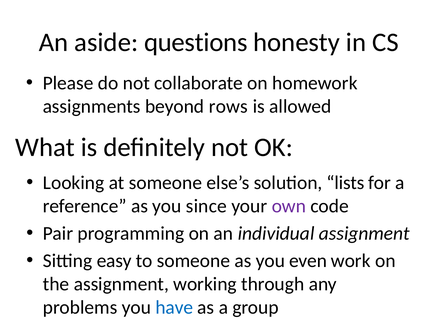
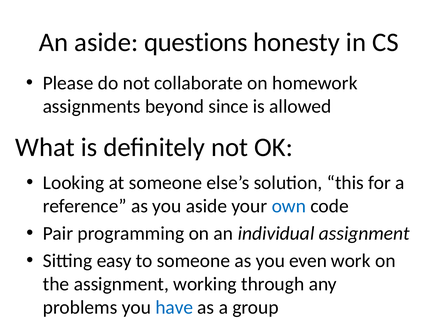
rows: rows -> since
lists: lists -> this
you since: since -> aside
own colour: purple -> blue
